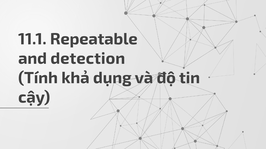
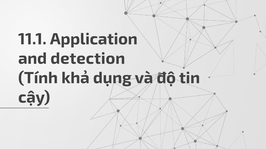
Repeatable: Repeatable -> Application
